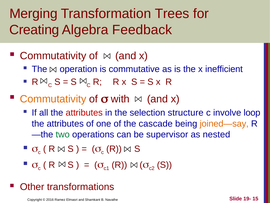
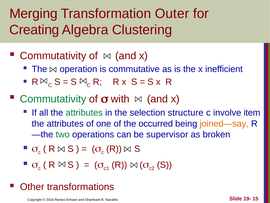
Trees: Trees -> Outer
Feedback: Feedback -> Clustering
Commutativity at (53, 99) colour: orange -> green
attributes at (84, 113) colour: red -> green
loop: loop -> item
cascade: cascade -> occurred
nested: nested -> broken
